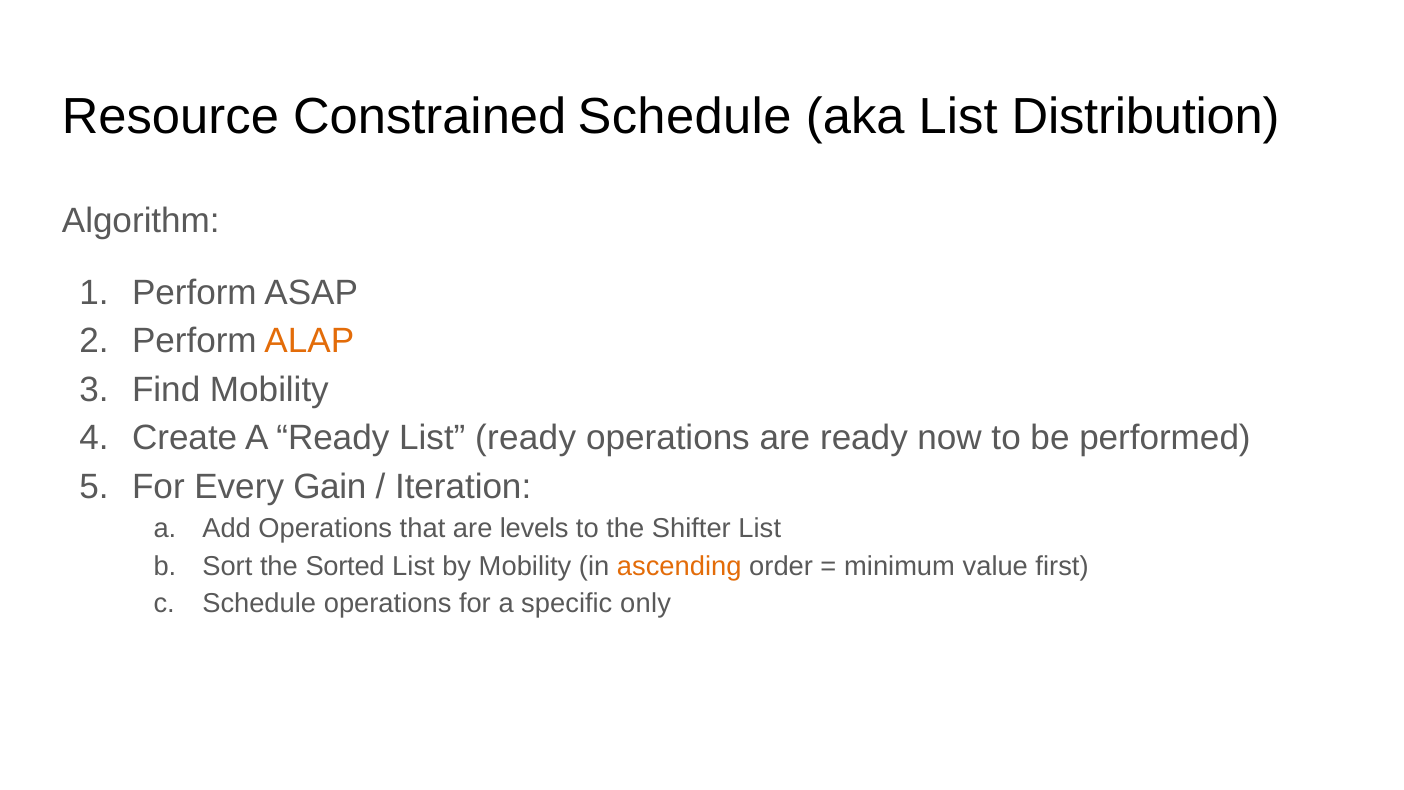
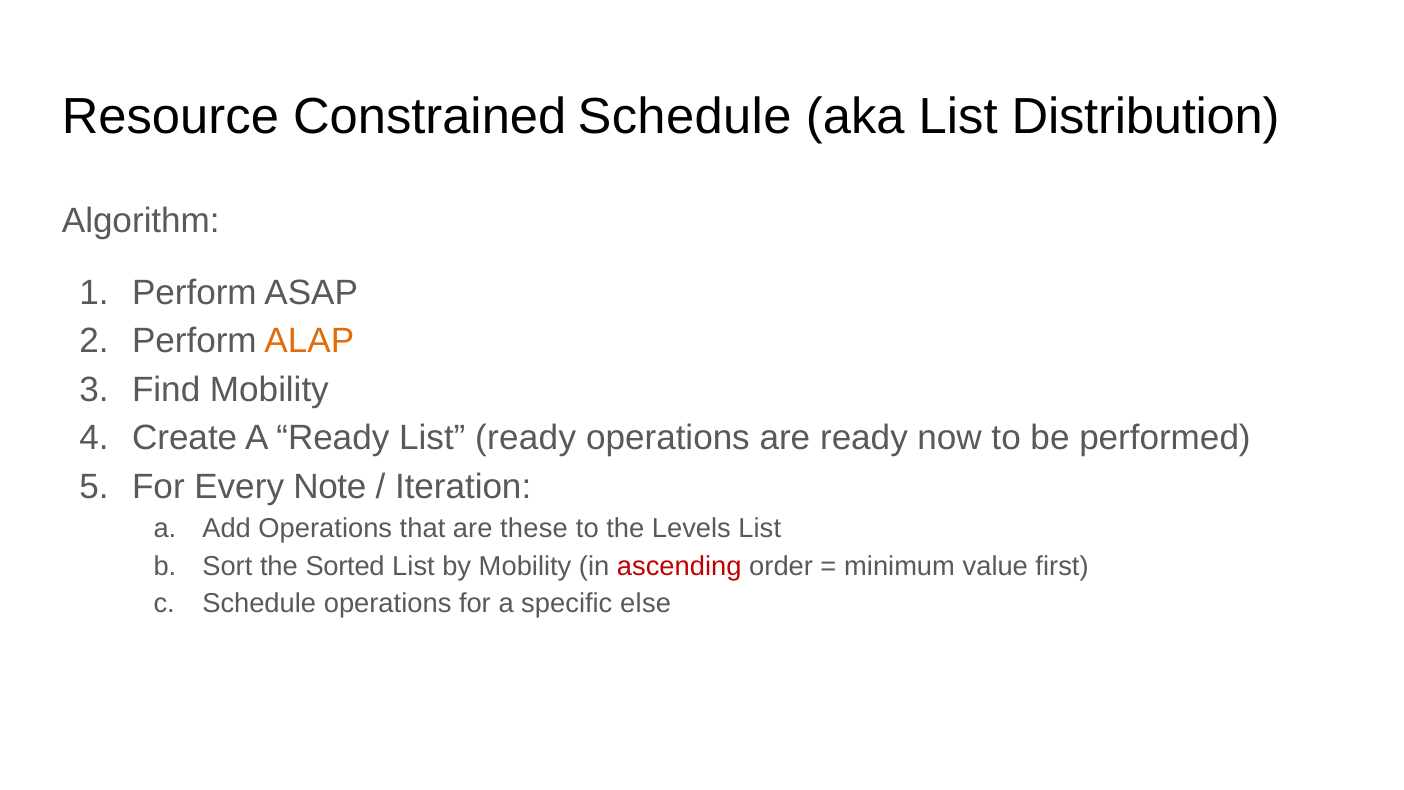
Gain: Gain -> Note
levels: levels -> these
Shifter: Shifter -> Levels
ascending colour: orange -> red
only: only -> else
